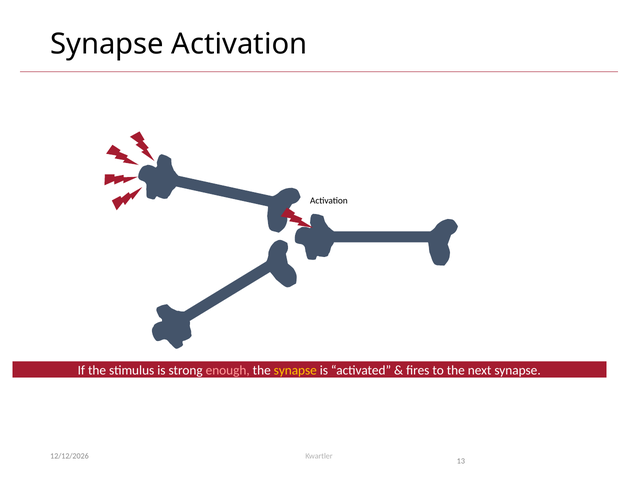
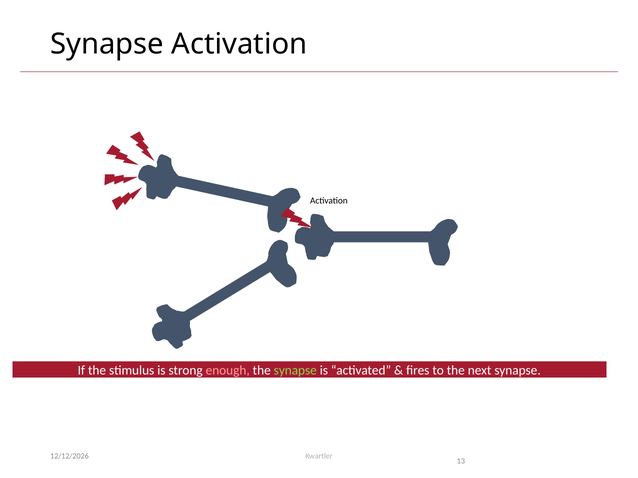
synapse at (295, 371) colour: yellow -> light green
